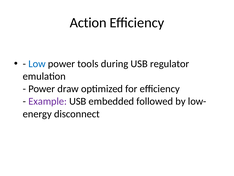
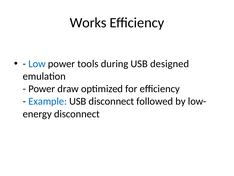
Action: Action -> Works
regulator: regulator -> designed
Example colour: purple -> blue
USB embedded: embedded -> disconnect
